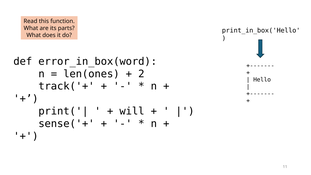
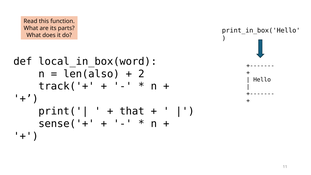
error_in_box(word: error_in_box(word -> local_in_box(word
len(ones: len(ones -> len(also
will: will -> that
